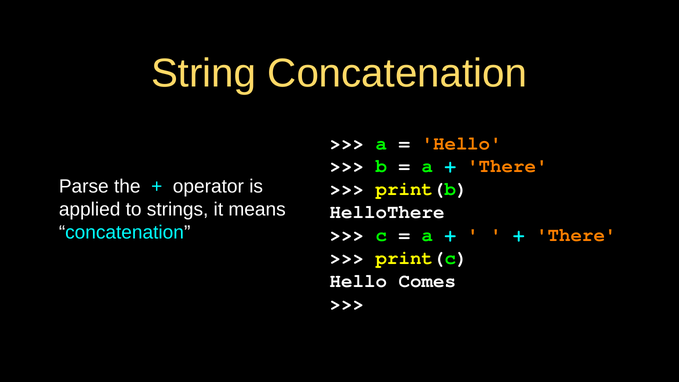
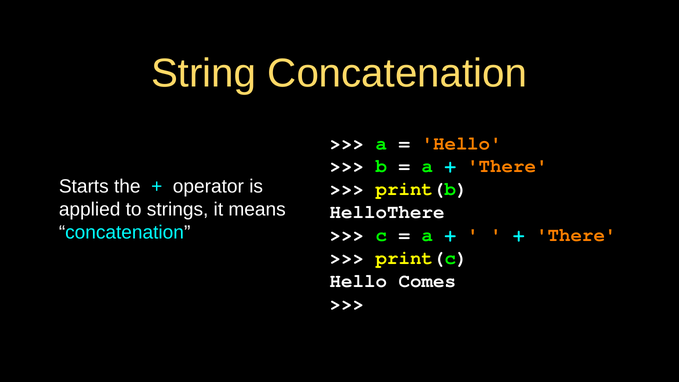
Parse: Parse -> Starts
